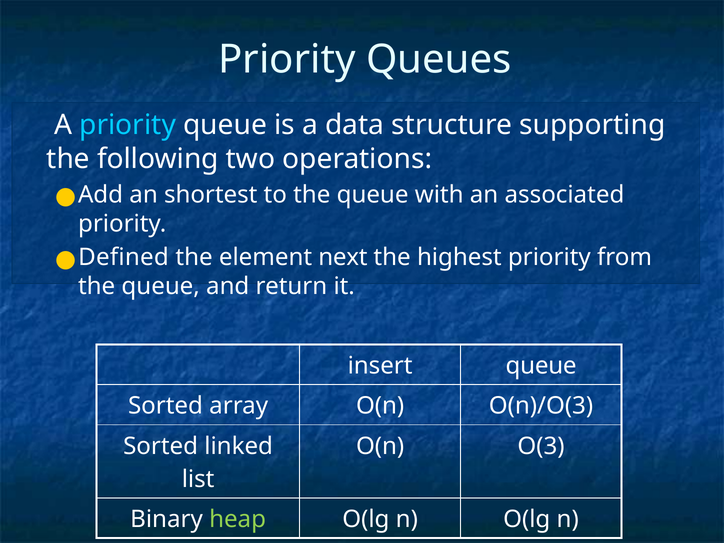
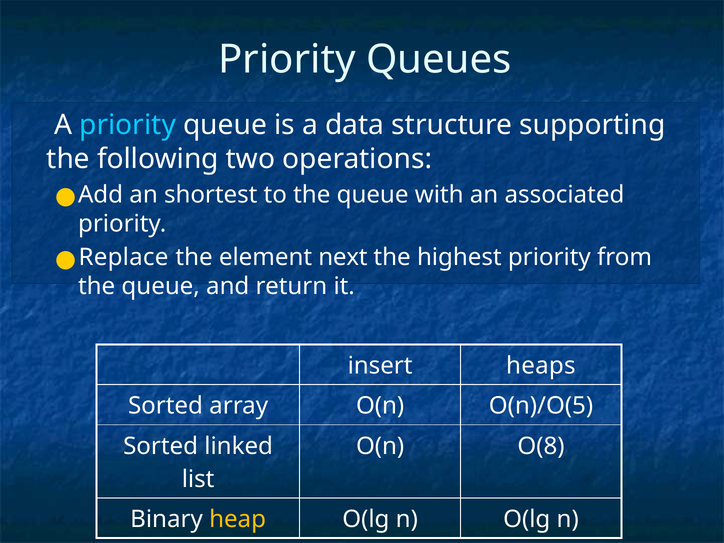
Defined: Defined -> Replace
insert queue: queue -> heaps
O(n)/O(3: O(n)/O(3 -> O(n)/O(5
O(3: O(3 -> O(8
heap colour: light green -> yellow
